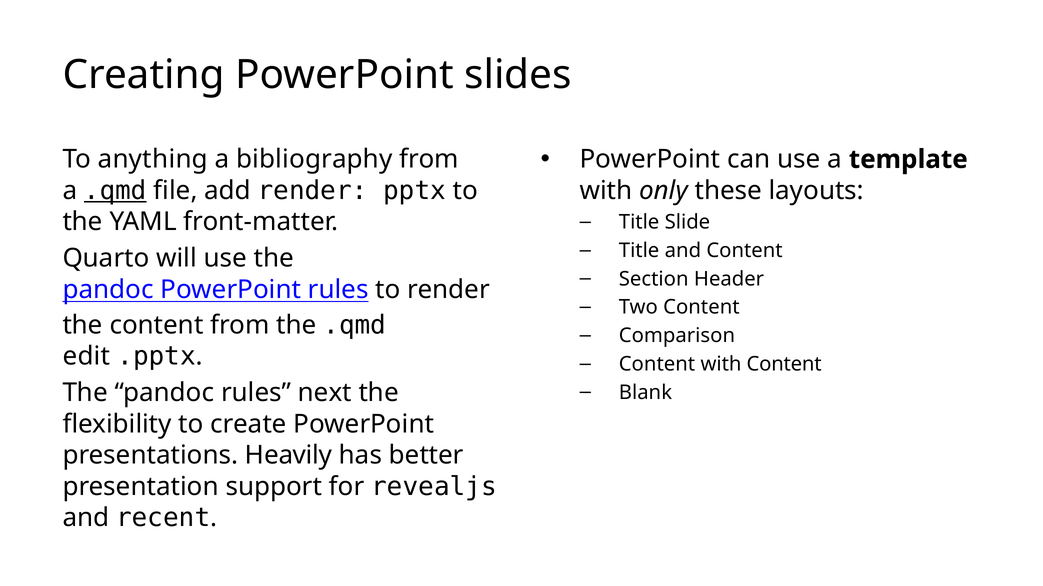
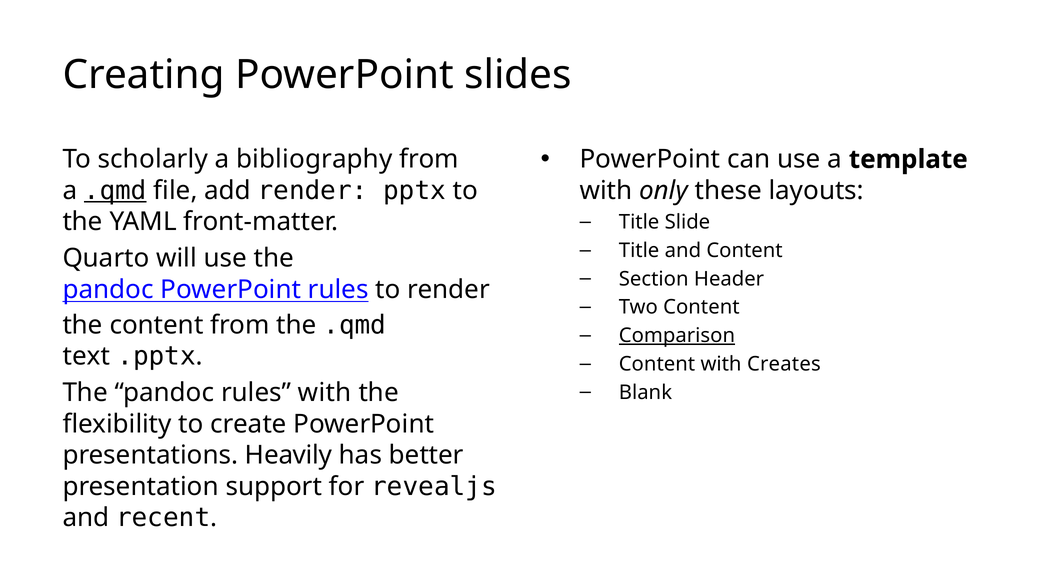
anything: anything -> scholarly
Comparison underline: none -> present
edit: edit -> text
with Content: Content -> Creates
rules next: next -> with
